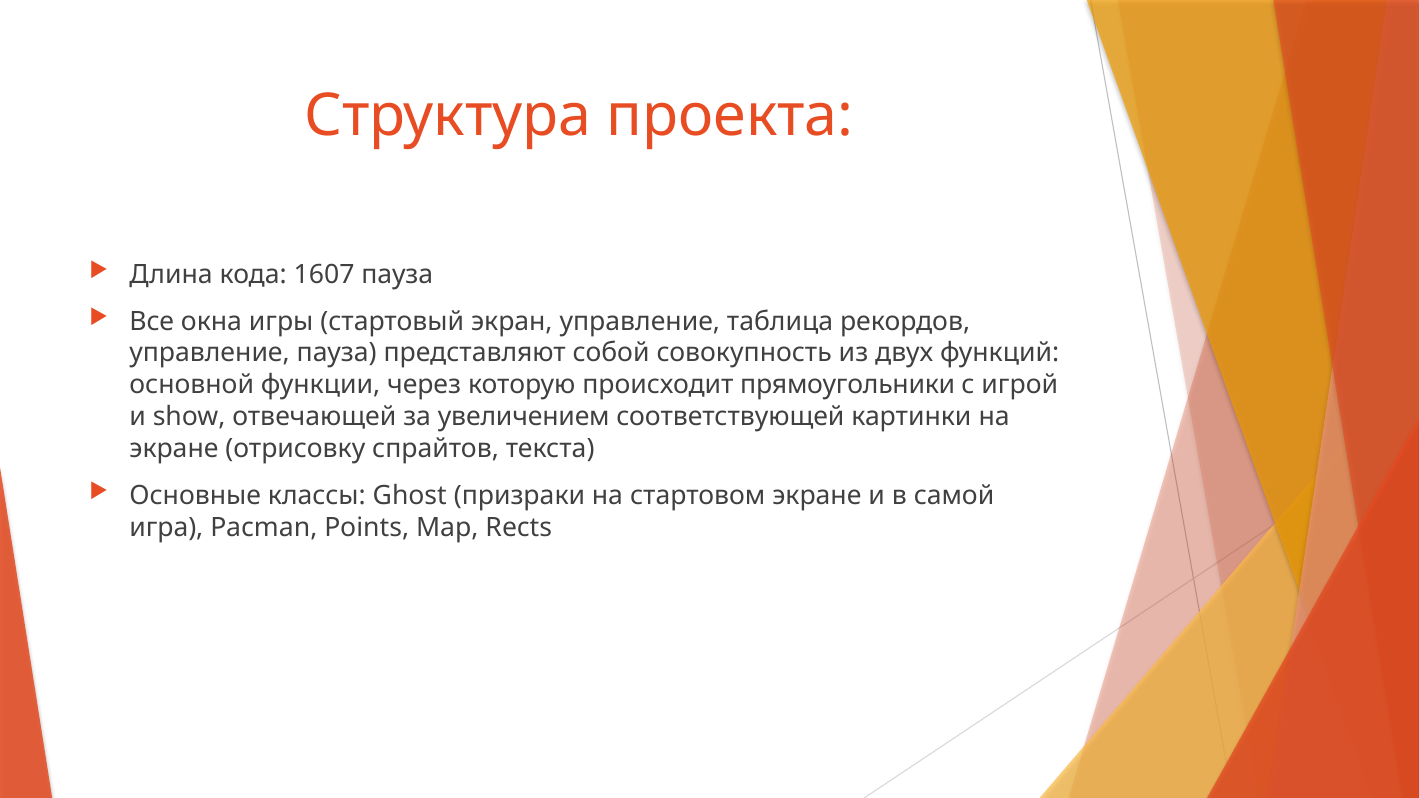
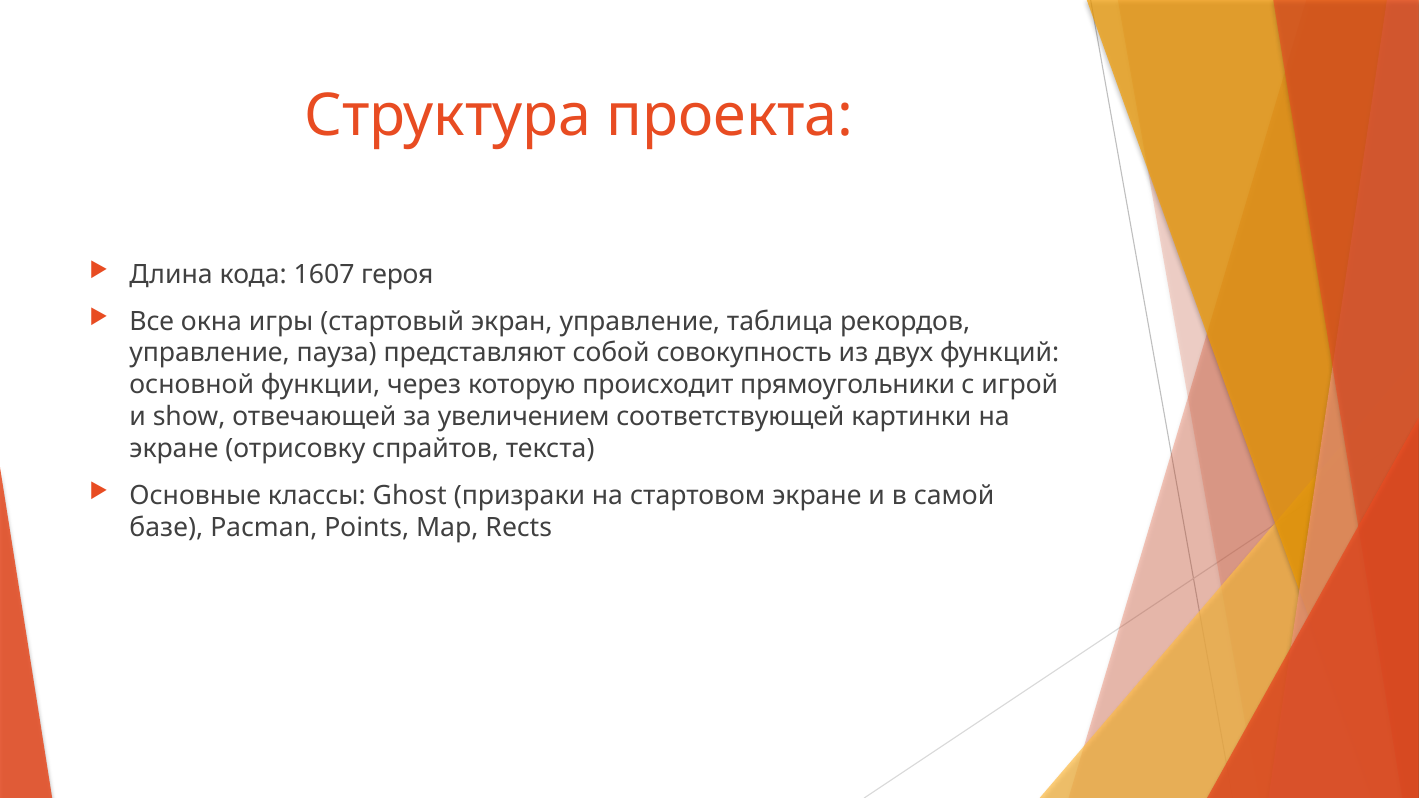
1607 пауза: пауза -> героя
игра: игра -> базе
